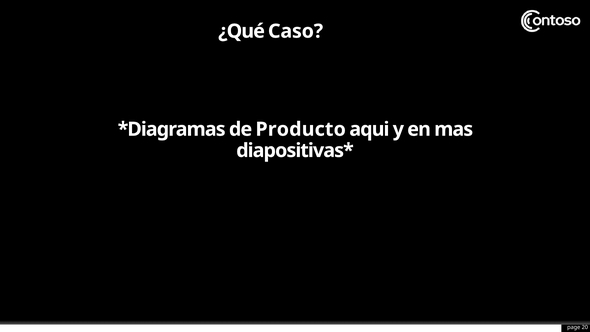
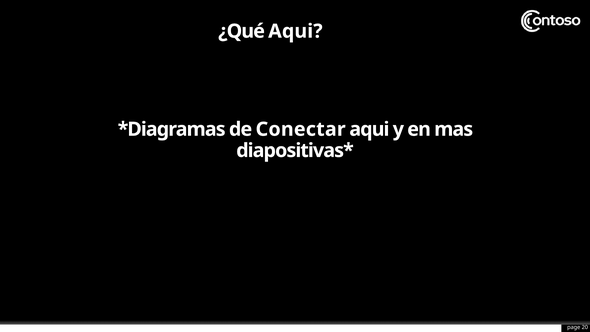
¿Qué Caso: Caso -> Aqui
Producto: Producto -> Conectar
